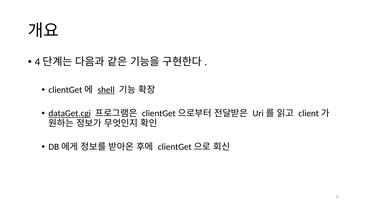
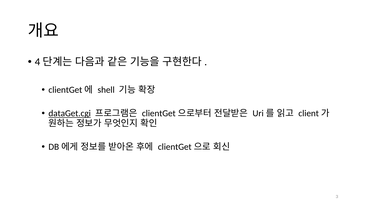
shell underline: present -> none
